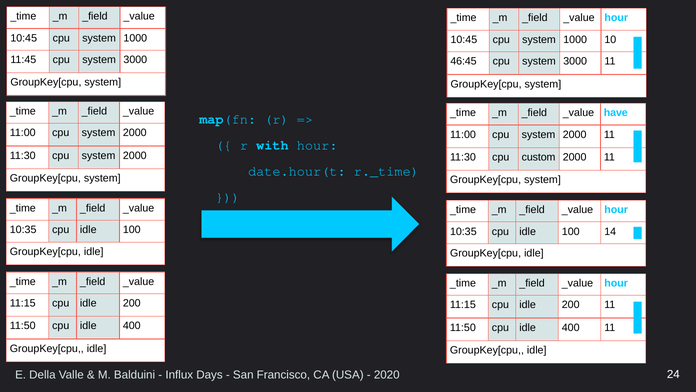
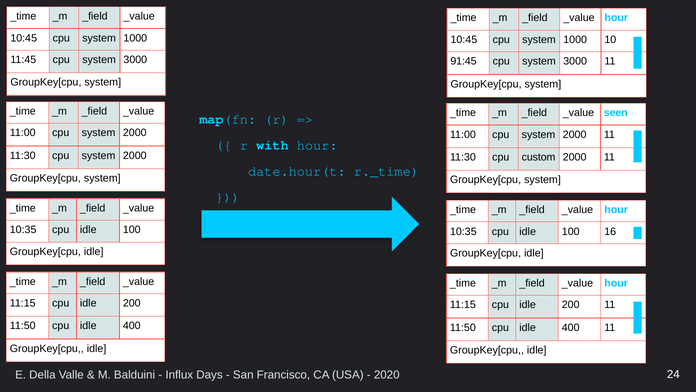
46:45: 46:45 -> 91:45
have: have -> seen
14: 14 -> 16
